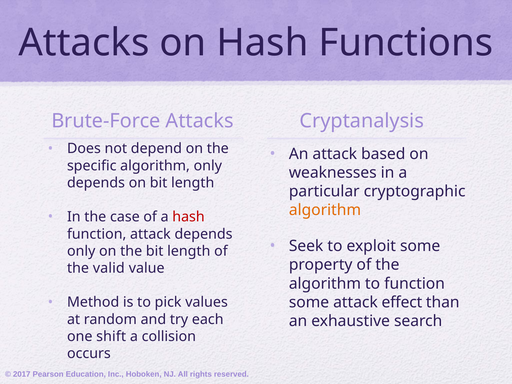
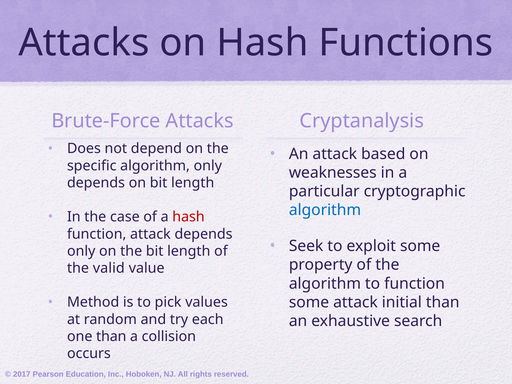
algorithm at (325, 210) colour: orange -> blue
effect: effect -> initial
one shift: shift -> than
